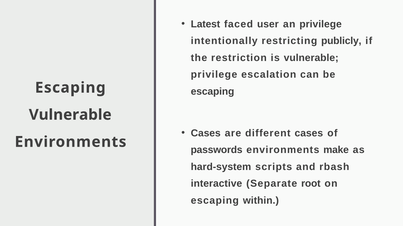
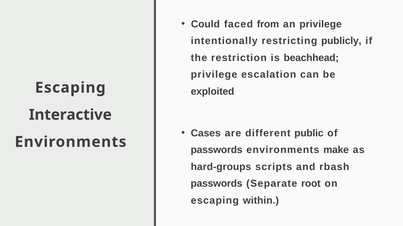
Latest: Latest -> Could
user: user -> from
is vulnerable: vulnerable -> beachhead
escaping at (213, 92): escaping -> exploited
Vulnerable at (70, 115): Vulnerable -> Interactive
different cases: cases -> public
hard-system: hard-system -> hard-groups
interactive at (216, 184): interactive -> passwords
